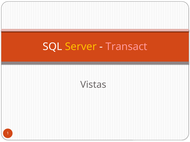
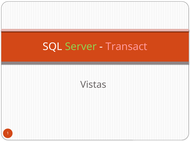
Server colour: yellow -> light green
